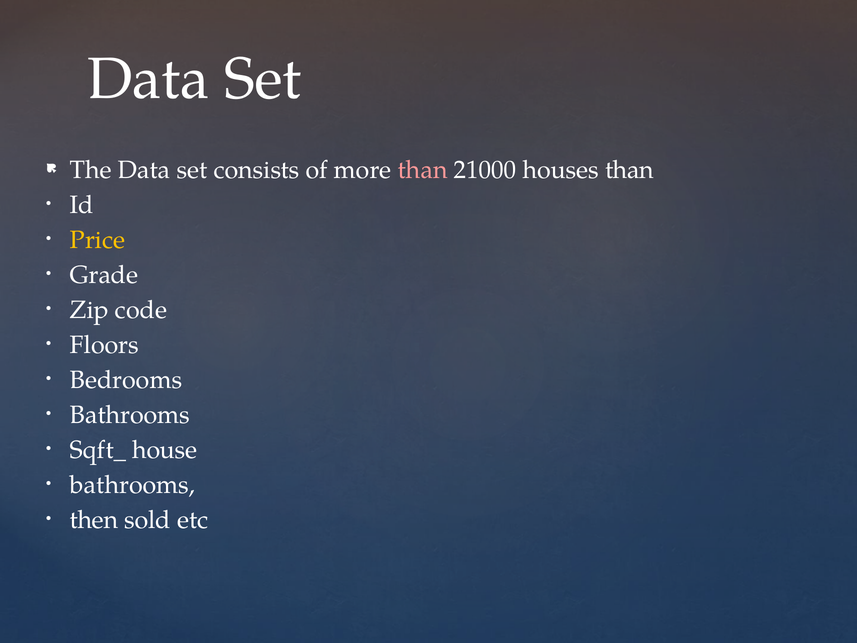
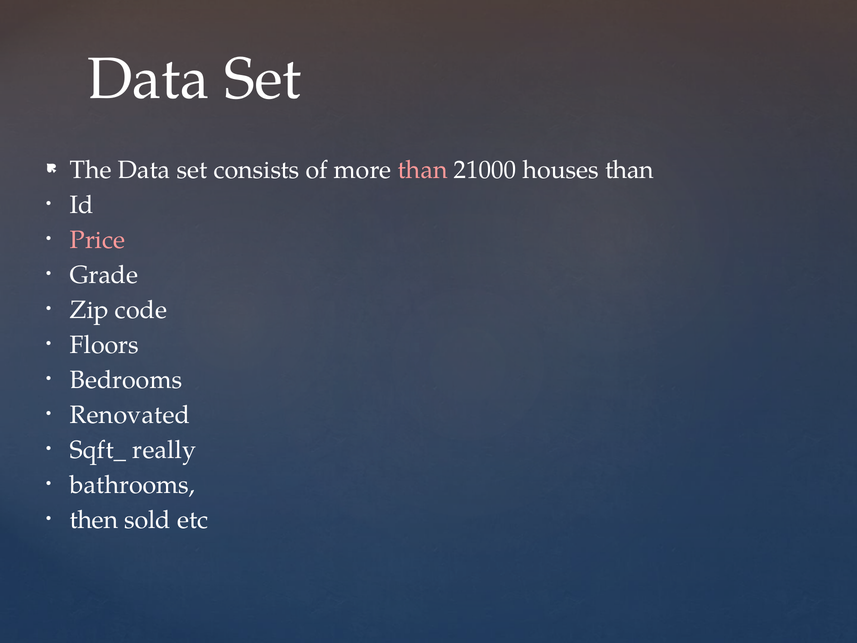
Price colour: yellow -> pink
Bathrooms at (130, 415): Bathrooms -> Renovated
house: house -> really
